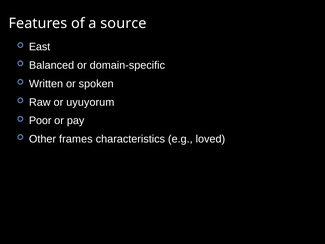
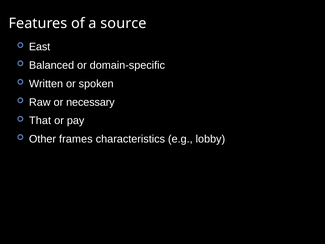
uyuyorum: uyuyorum -> necessary
Poor: Poor -> That
loved: loved -> lobby
